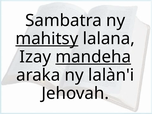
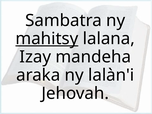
mandeha underline: present -> none
